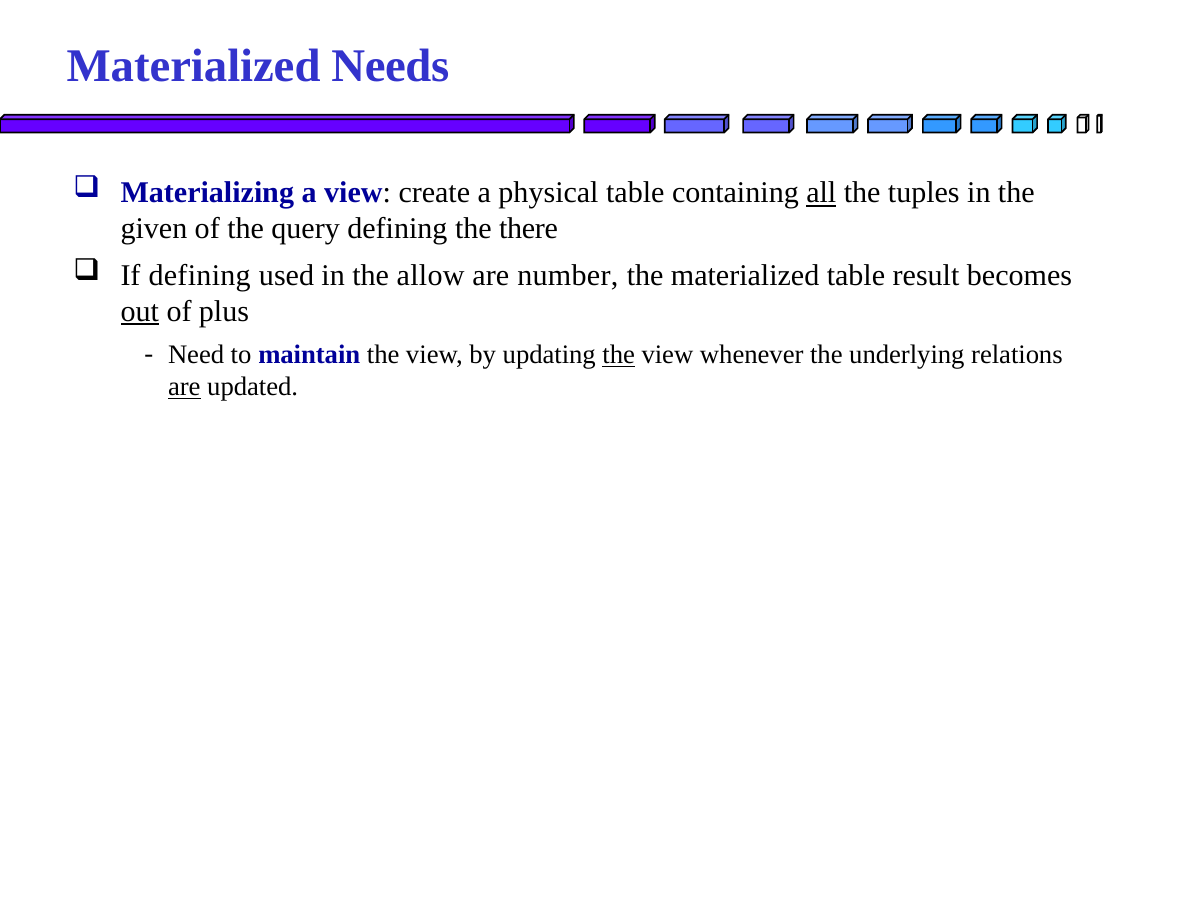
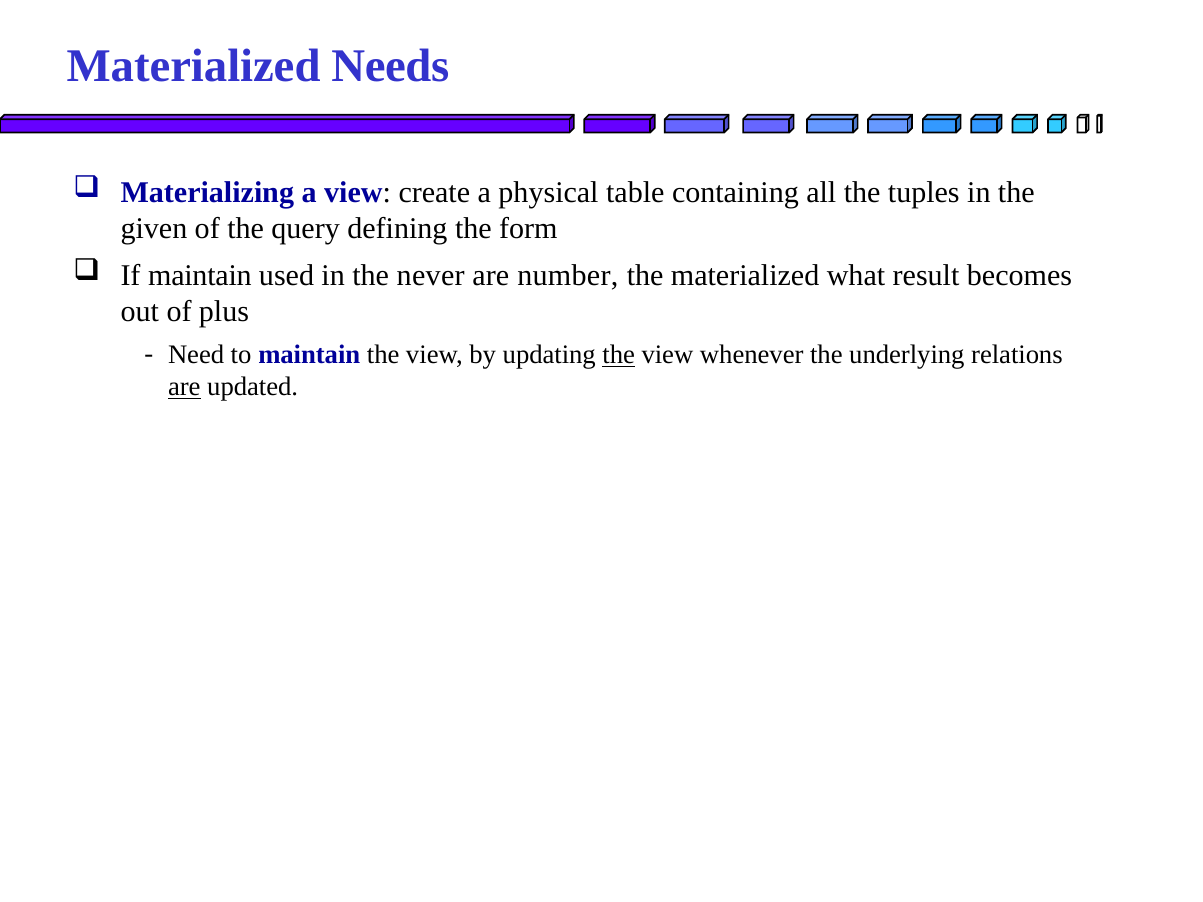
all underline: present -> none
there: there -> form
If defining: defining -> maintain
allow: allow -> never
materialized table: table -> what
out underline: present -> none
